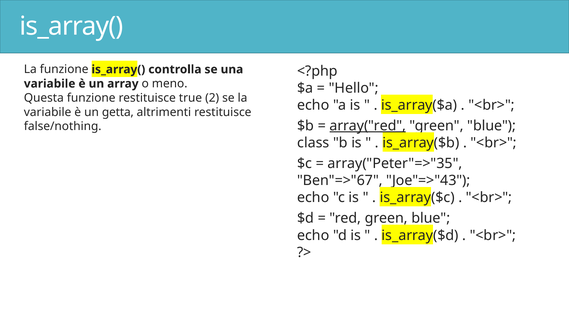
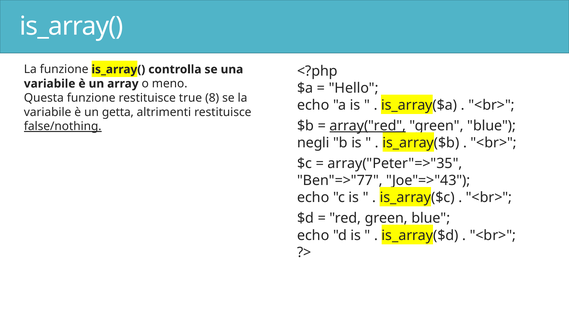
2: 2 -> 8
false/nothing underline: none -> present
class: class -> negli
Ben"=>"67: Ben"=>"67 -> Ben"=>"77
